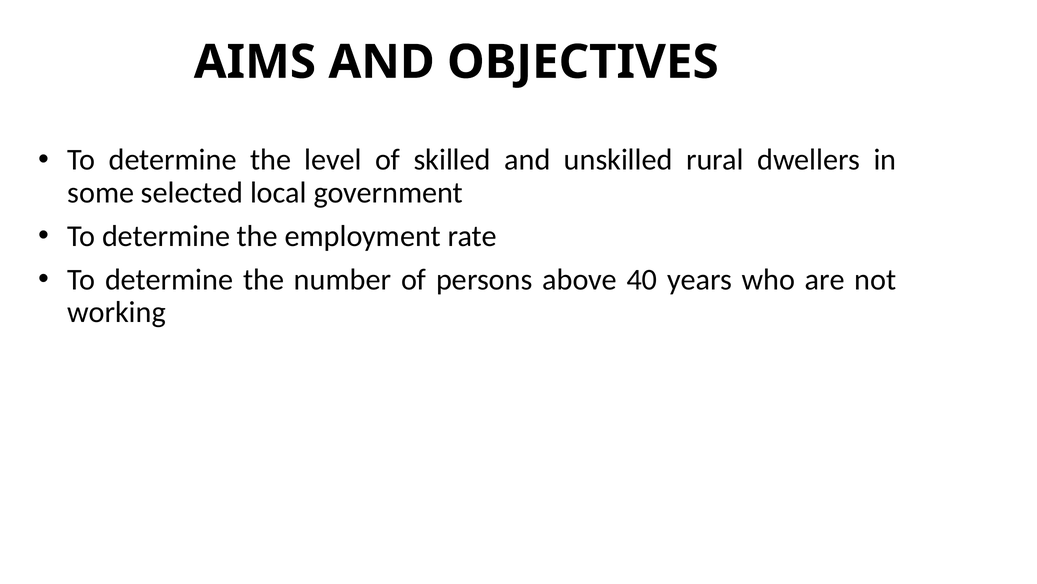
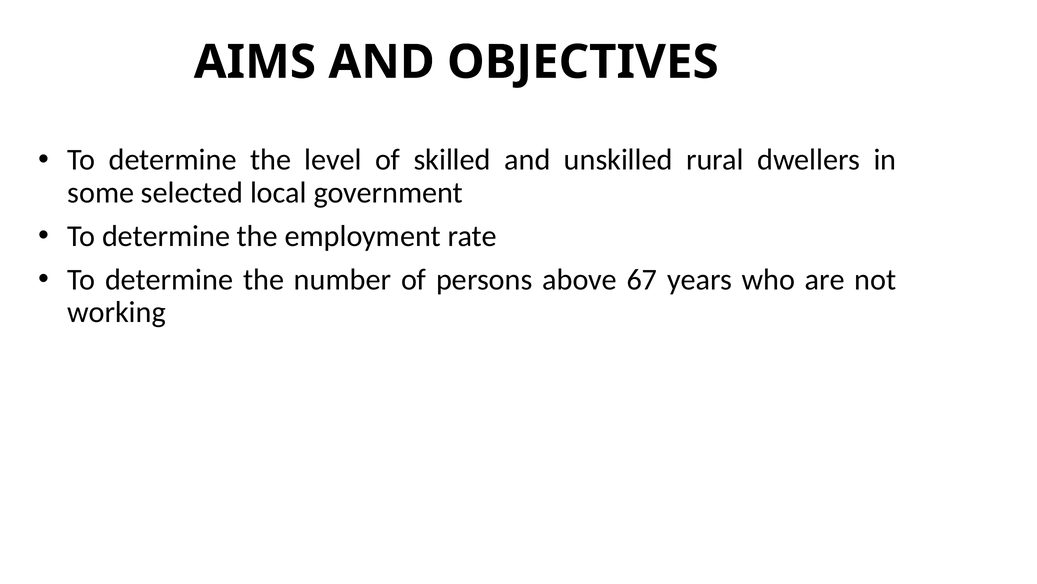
40: 40 -> 67
